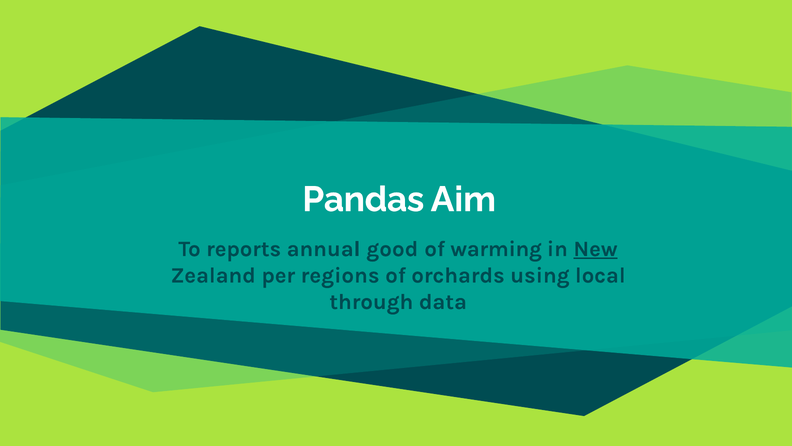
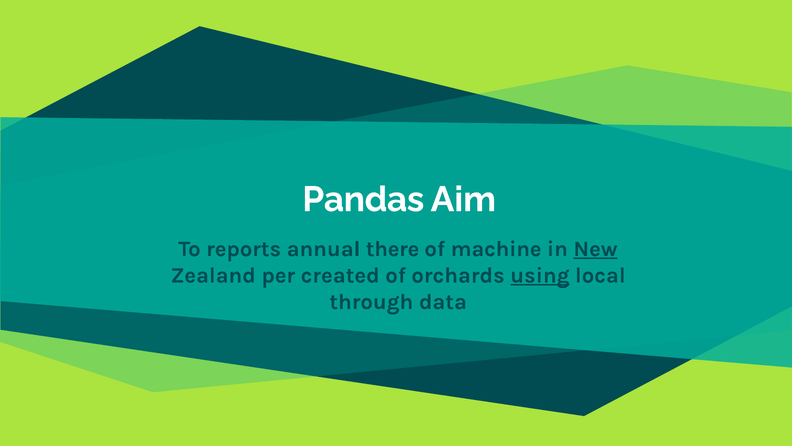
good: good -> there
warming: warming -> machine
regions: regions -> created
using underline: none -> present
